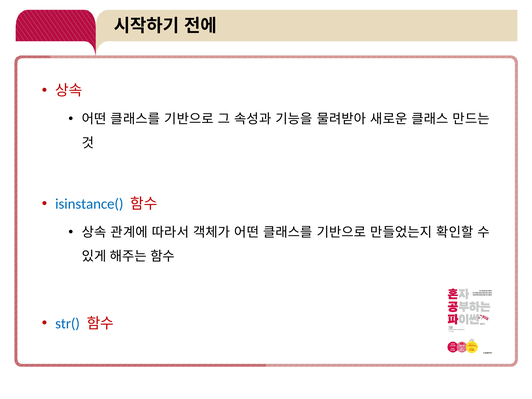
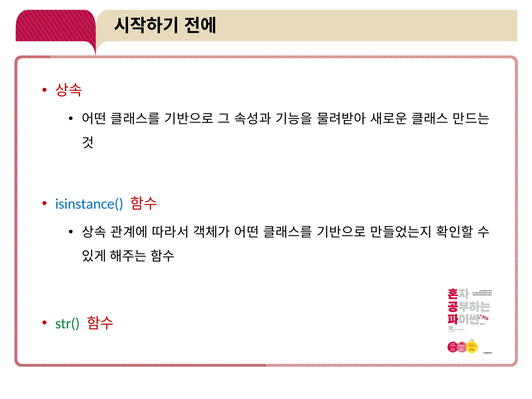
str( colour: blue -> green
